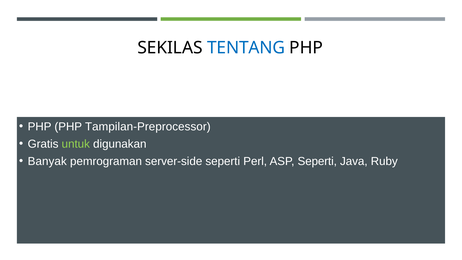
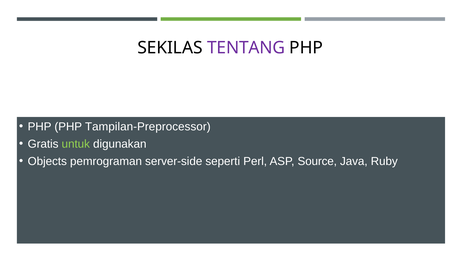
TENTANG colour: blue -> purple
Banyak: Banyak -> Objects
ASP Seperti: Seperti -> Source
